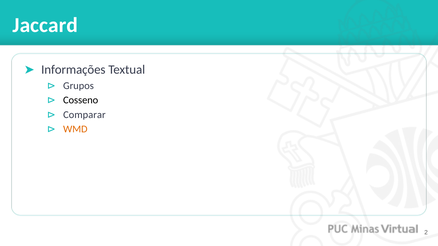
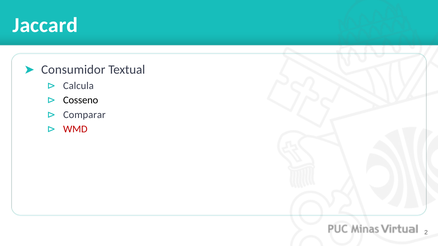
Informações: Informações -> Consumidor
Grupos: Grupos -> Calcula
WMD colour: orange -> red
